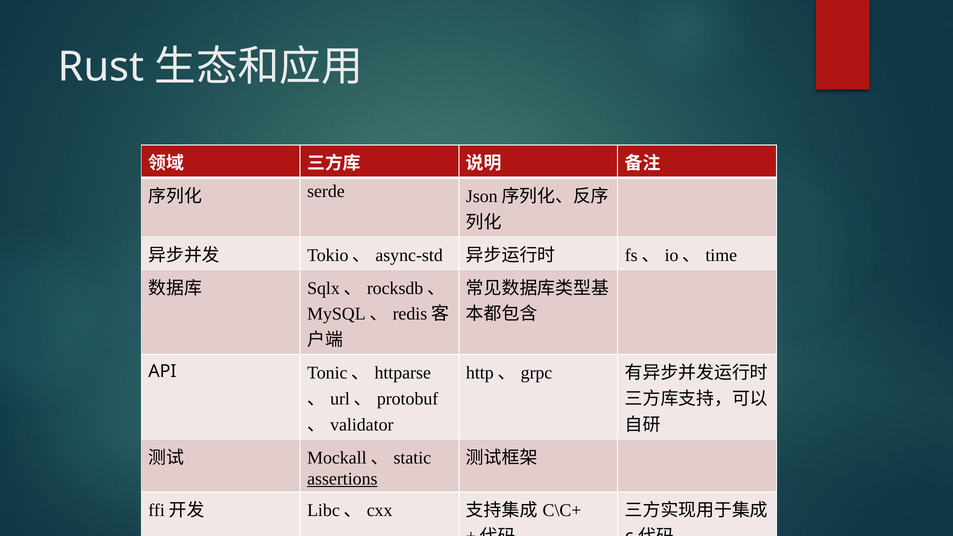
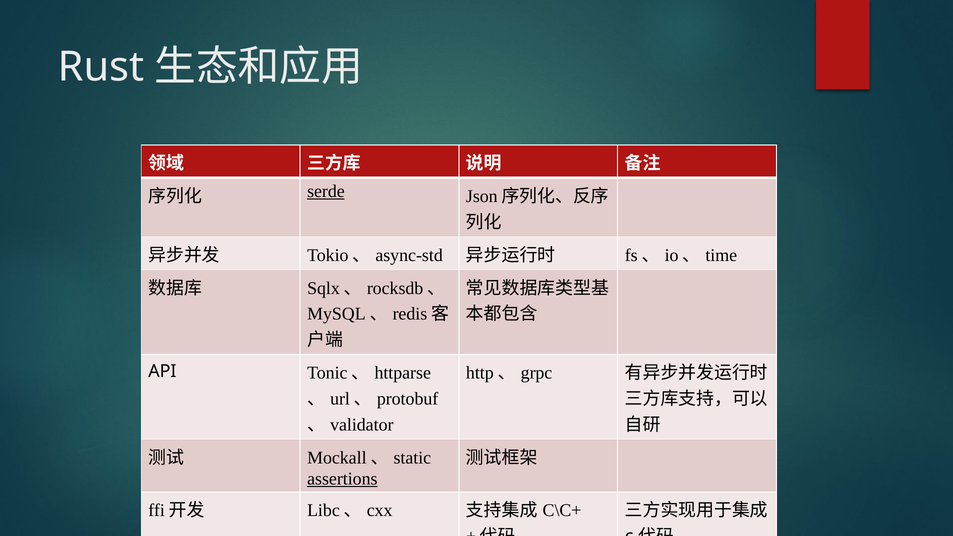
serde underline: none -> present
